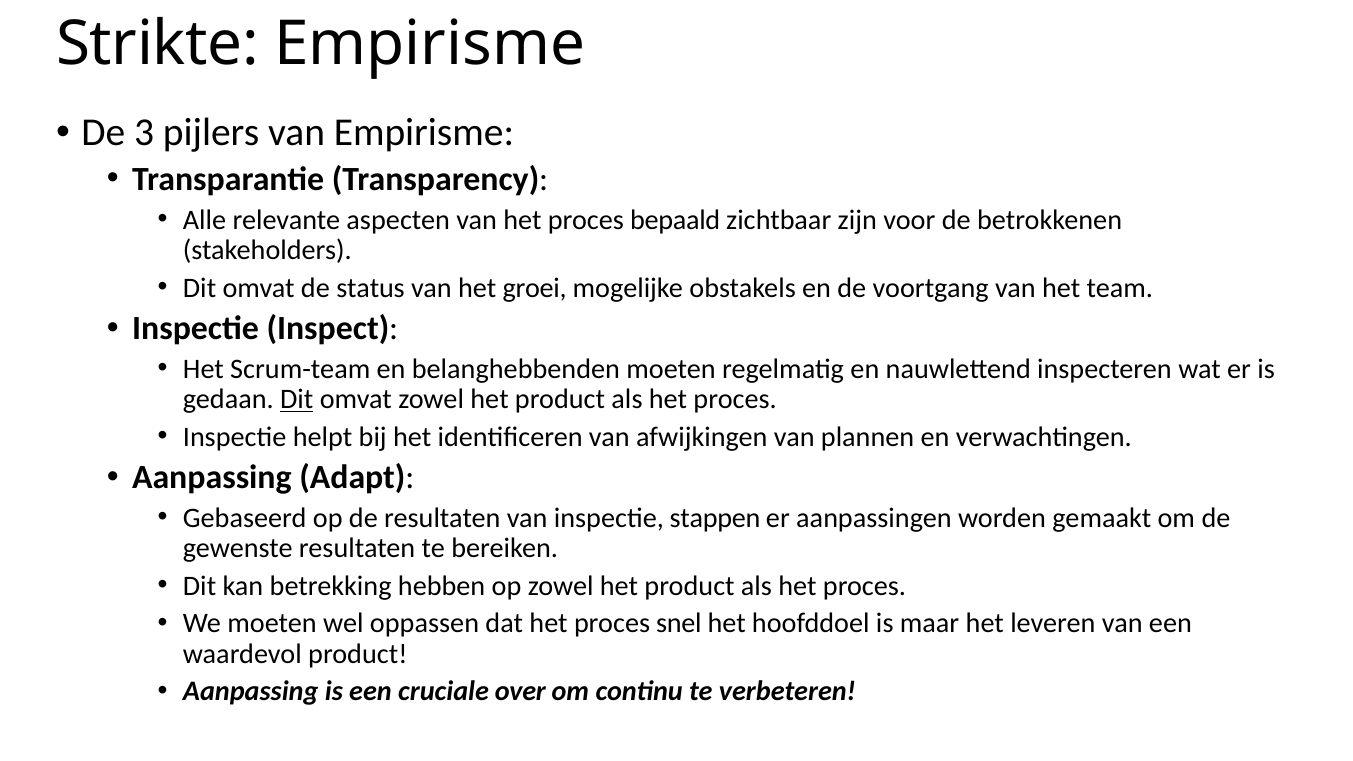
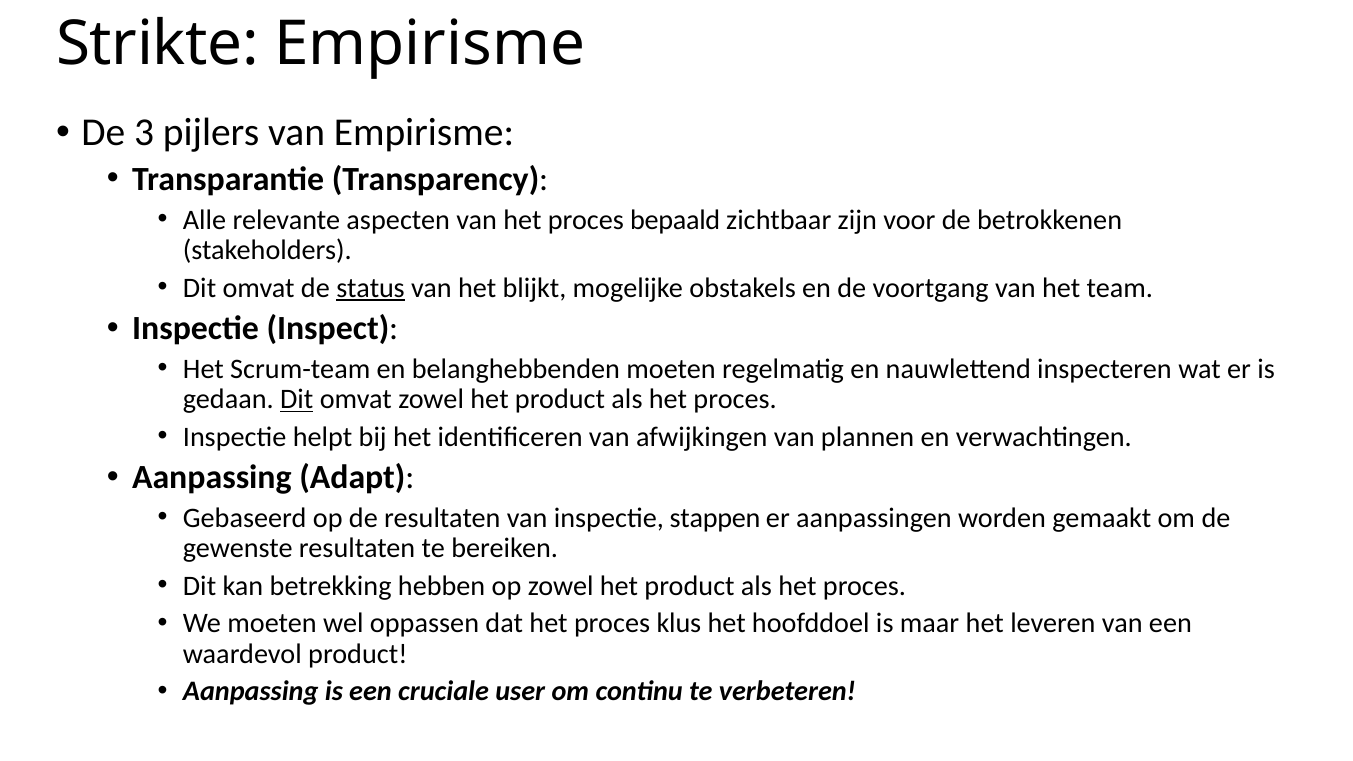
status underline: none -> present
groei: groei -> blijkt
snel: snel -> klus
over: over -> user
